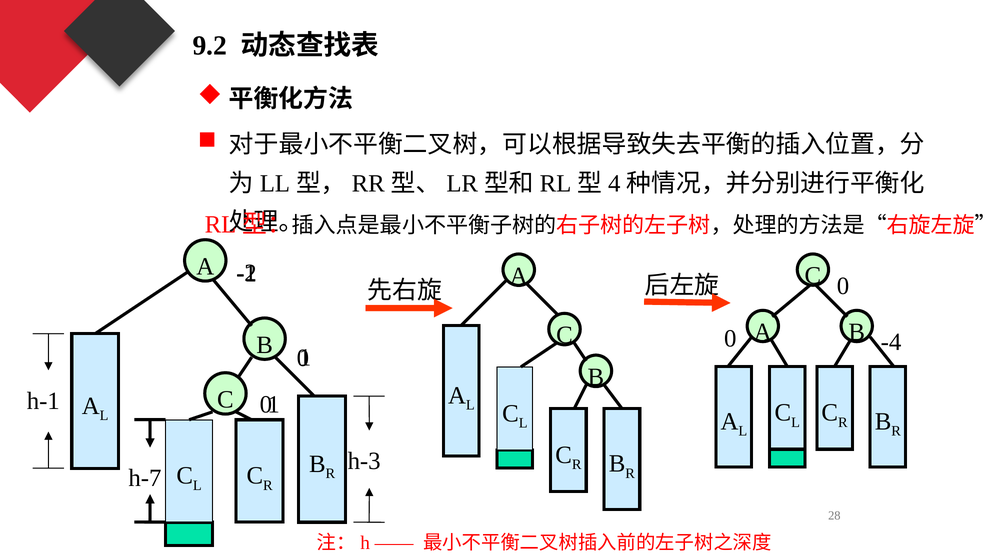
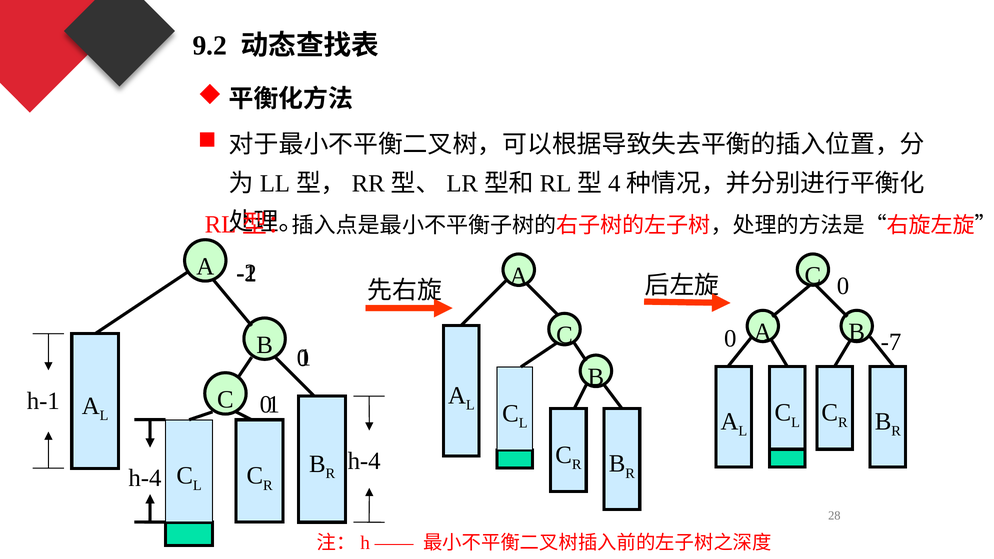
-4: -4 -> -7
h-3 at (364, 461): h-3 -> h-4
h-7 at (145, 478): h-7 -> h-4
